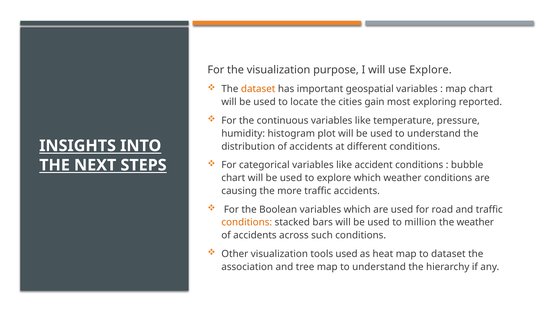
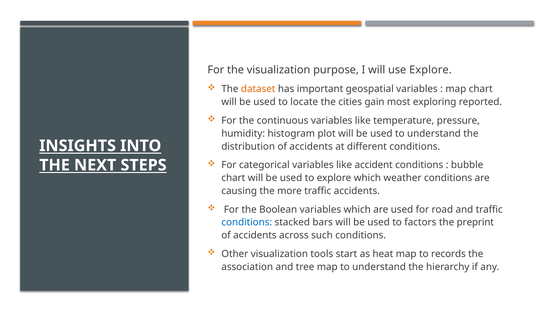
conditions at (247, 222) colour: orange -> blue
million: million -> factors
the weather: weather -> preprint
tools used: used -> start
to dataset: dataset -> records
